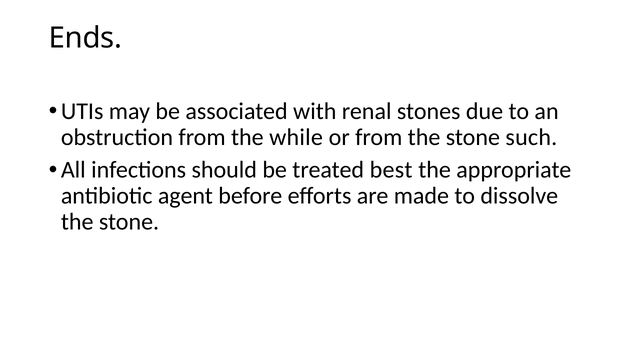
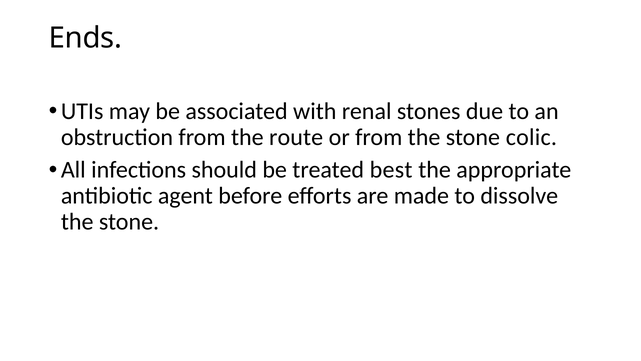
while: while -> route
such: such -> colic
